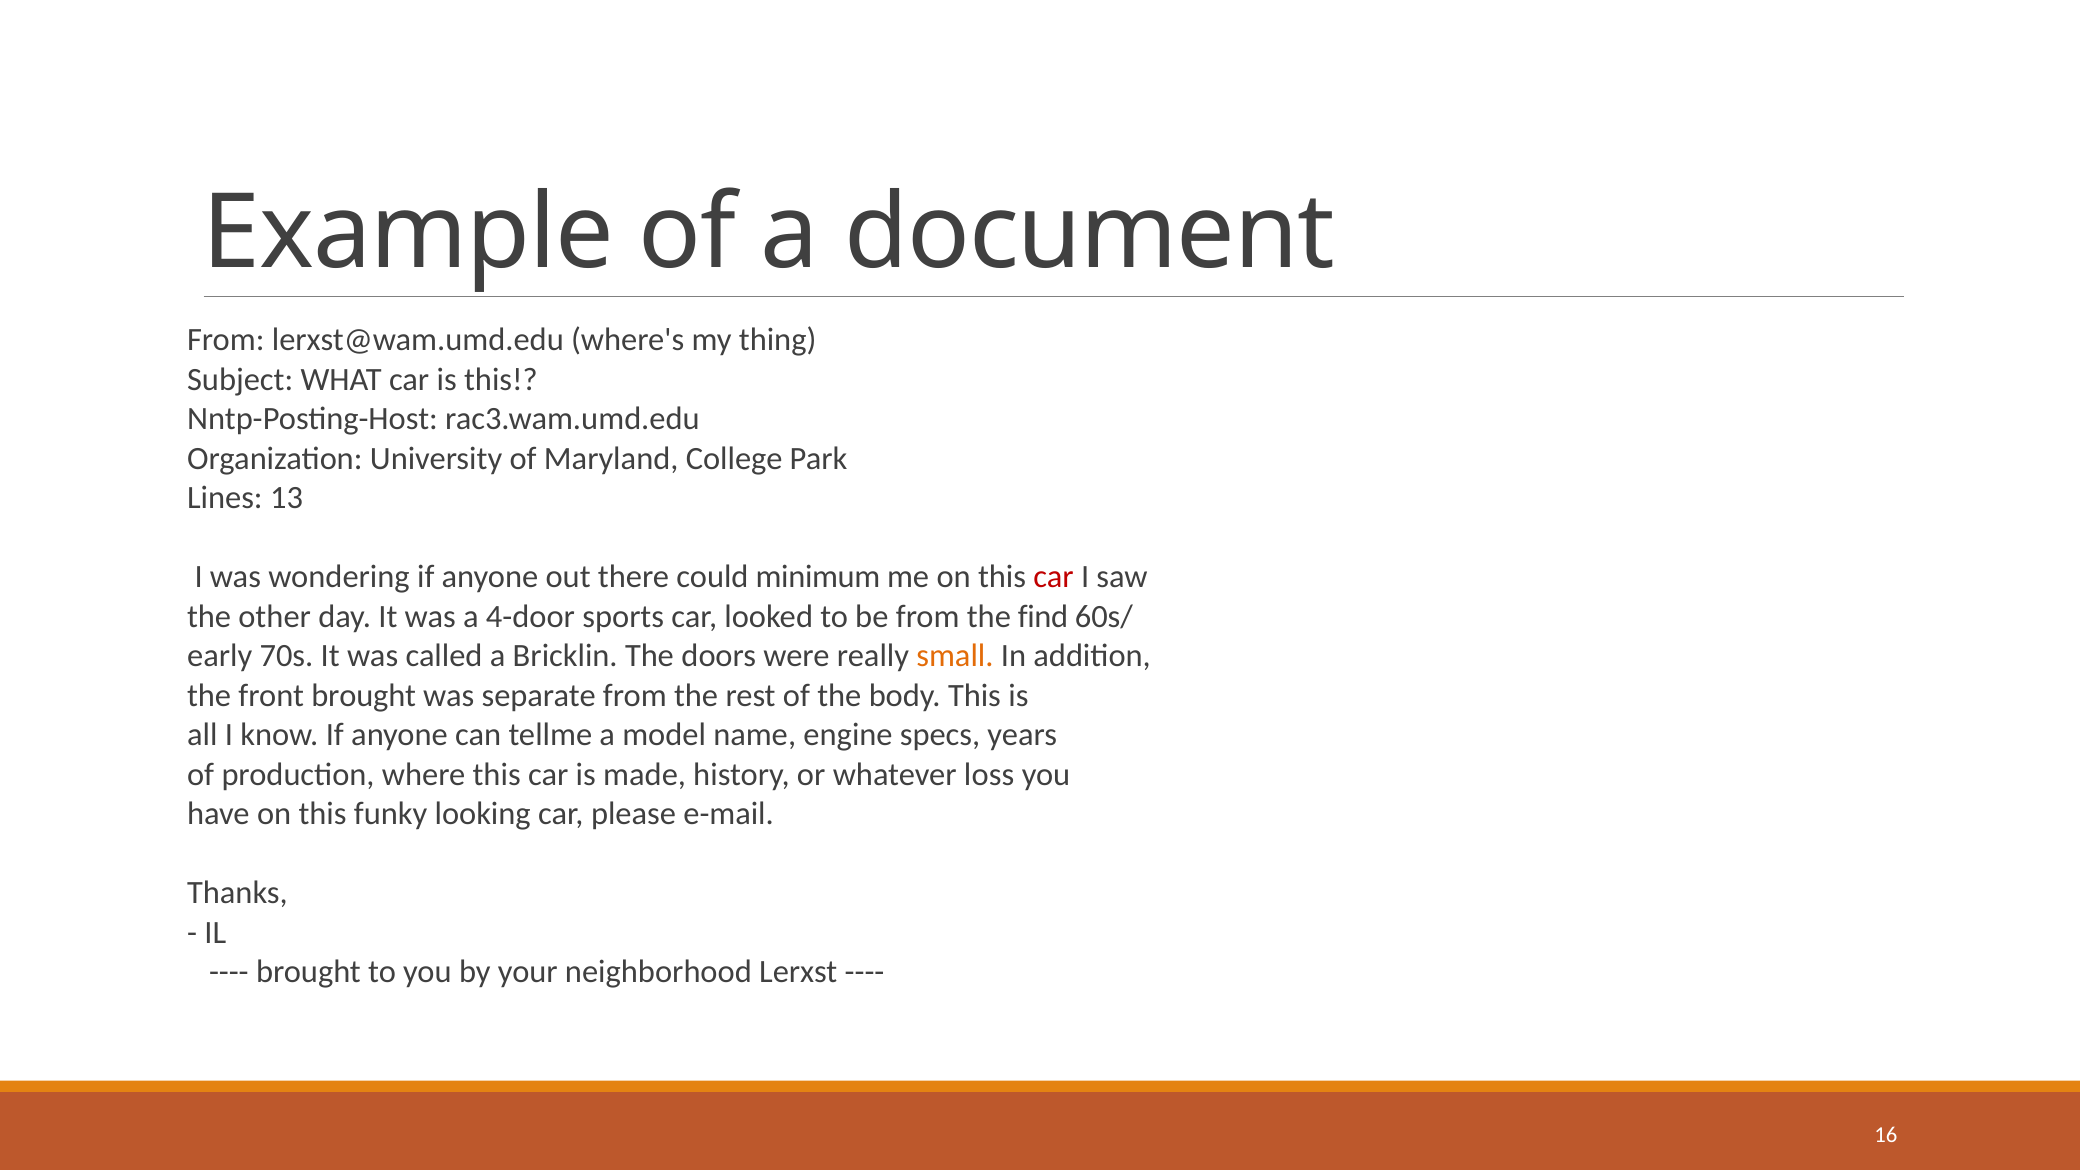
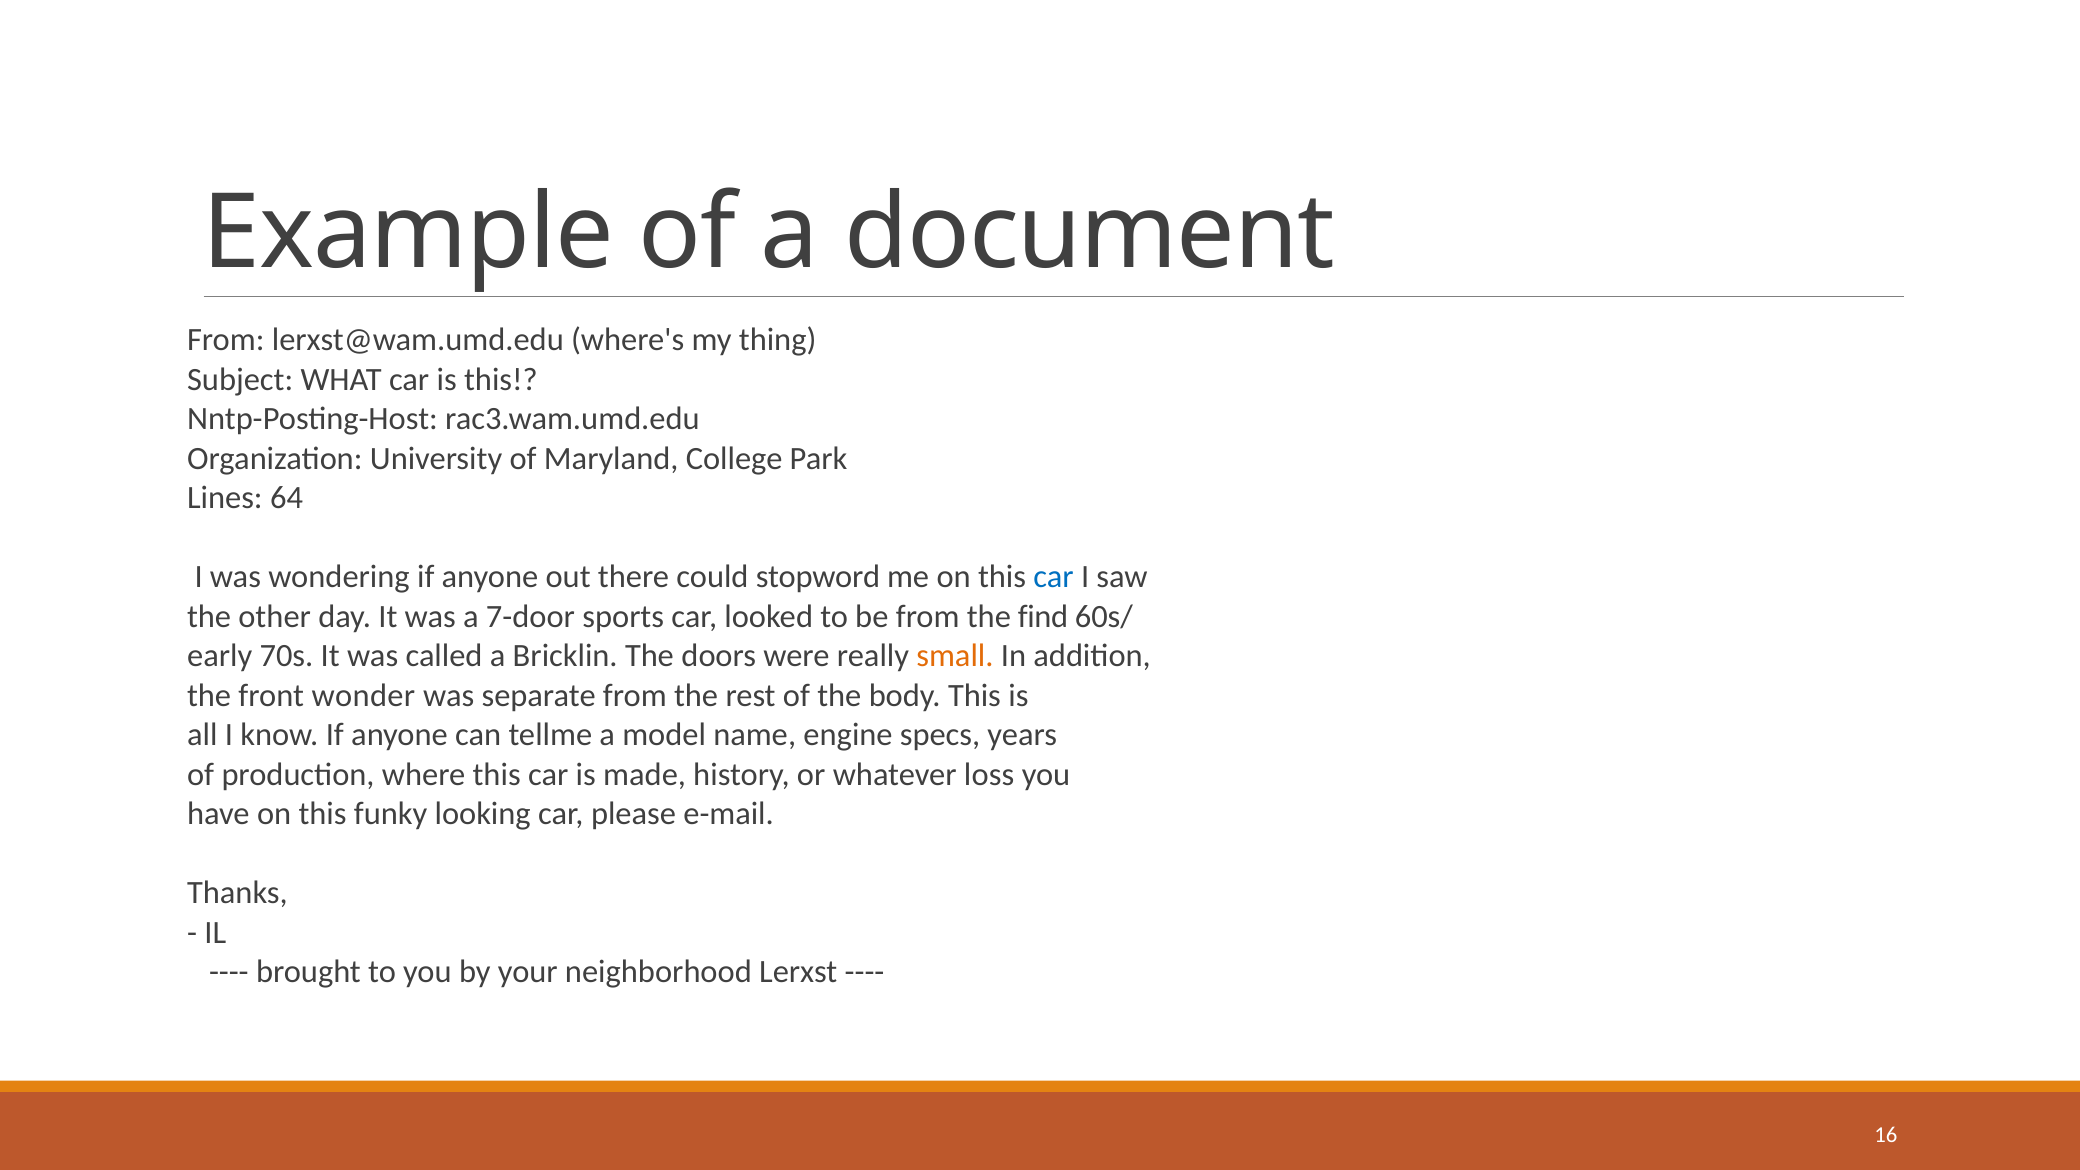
13: 13 -> 64
minimum: minimum -> stopword
car at (1054, 577) colour: red -> blue
4-door: 4-door -> 7-door
front brought: brought -> wonder
